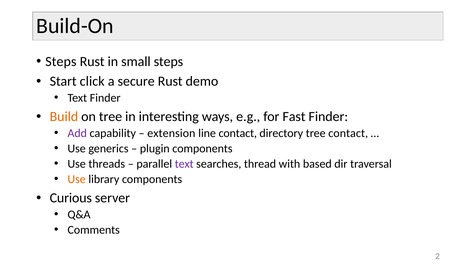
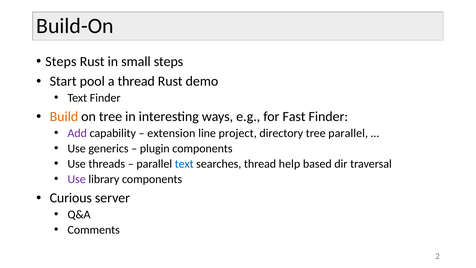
click: click -> pool
a secure: secure -> thread
line contact: contact -> project
tree contact: contact -> parallel
text at (184, 164) colour: purple -> blue
with: with -> help
Use at (77, 179) colour: orange -> purple
